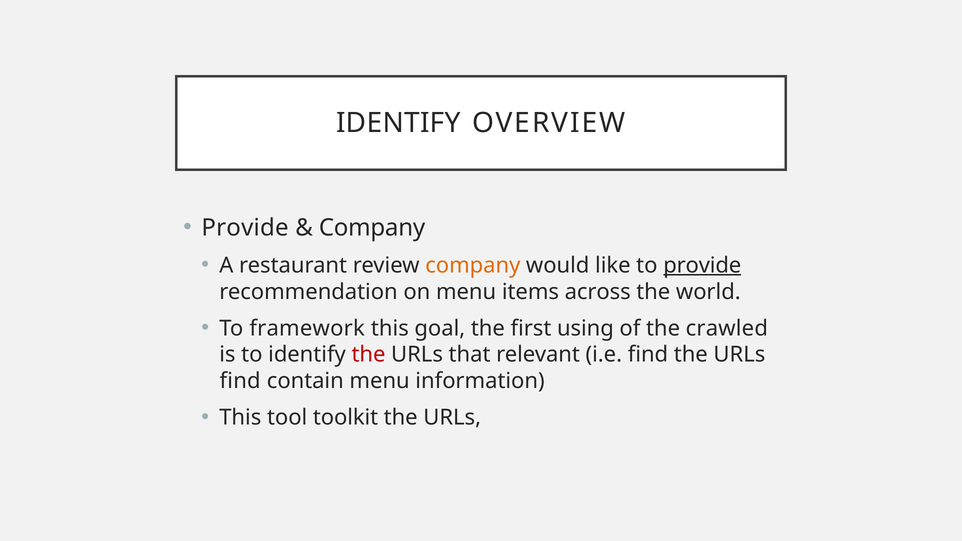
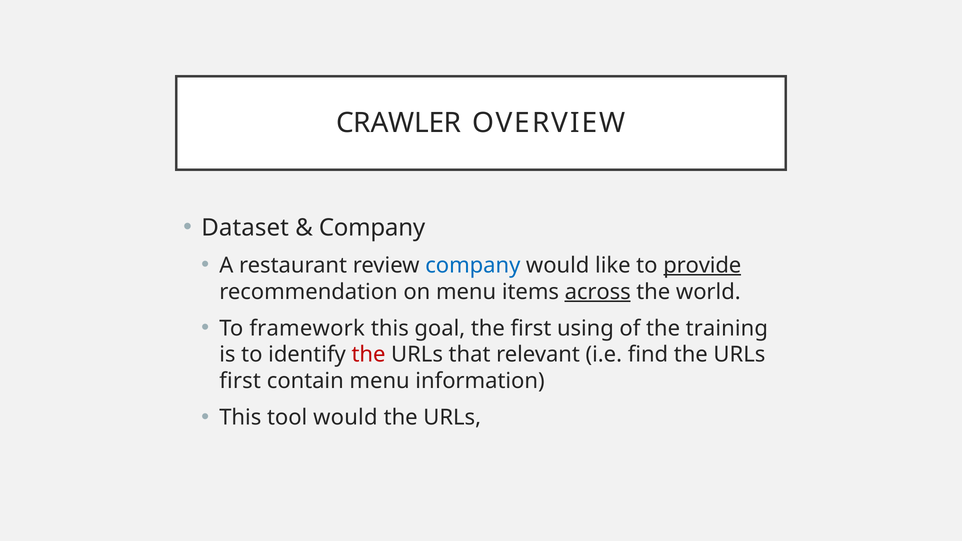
IDENTIFY at (398, 123): IDENTIFY -> CRAWLER
Provide at (245, 228): Provide -> Dataset
company at (473, 265) colour: orange -> blue
across underline: none -> present
crawled: crawled -> training
find at (240, 381): find -> first
tool toolkit: toolkit -> would
